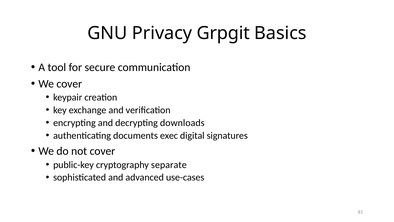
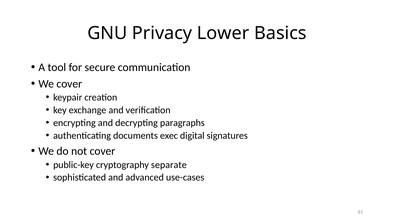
Grpgit: Grpgit -> Lower
downloads: downloads -> paragraphs
